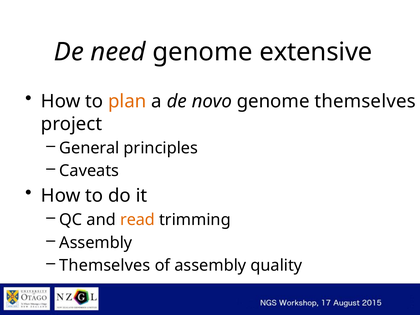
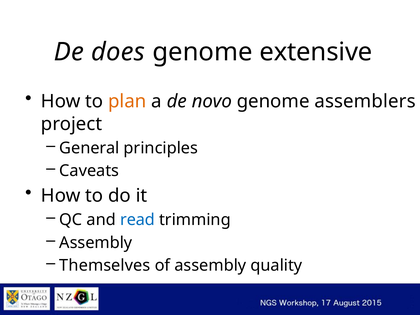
need: need -> does
genome themselves: themselves -> assemblers
read colour: orange -> blue
